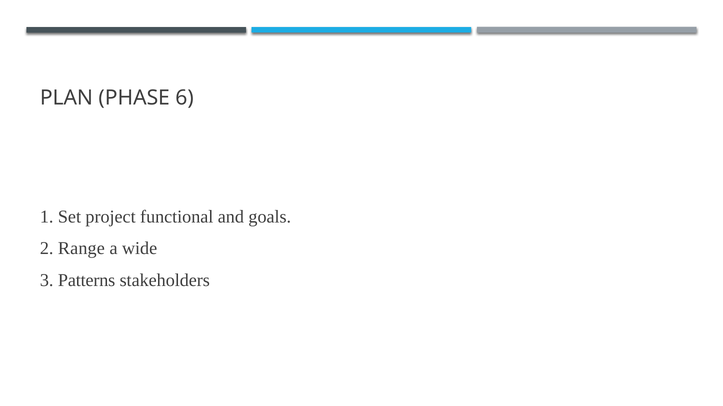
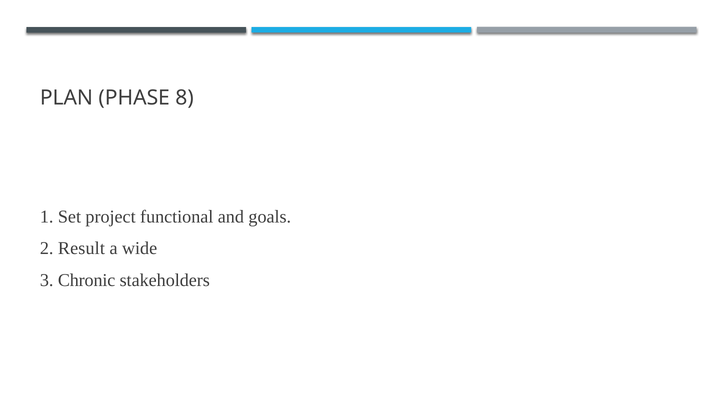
6: 6 -> 8
Range: Range -> Result
Patterns: Patterns -> Chronic
